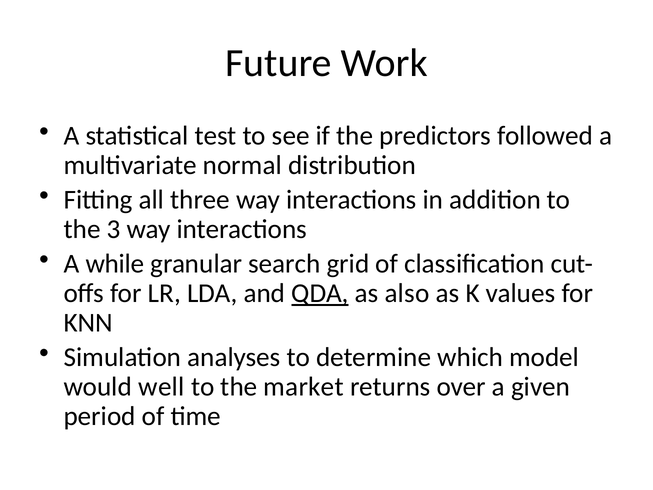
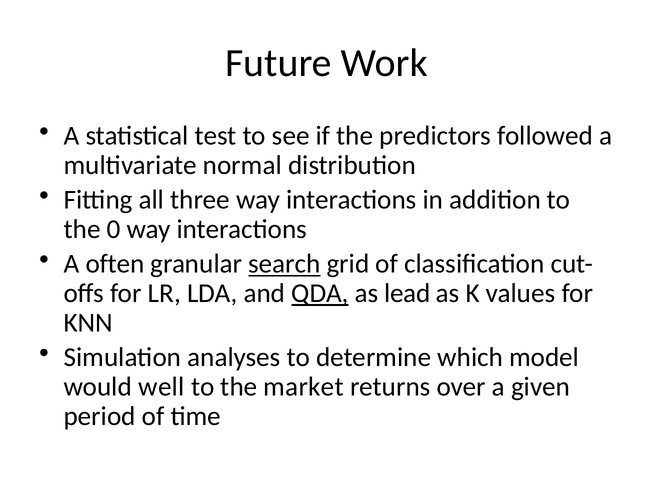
3: 3 -> 0
while: while -> often
search underline: none -> present
also: also -> lead
